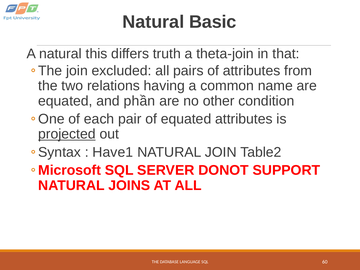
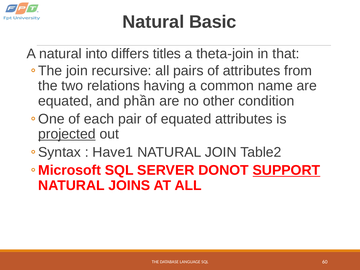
this: this -> into
truth: truth -> titles
excluded: excluded -> recursive
SUPPORT underline: none -> present
